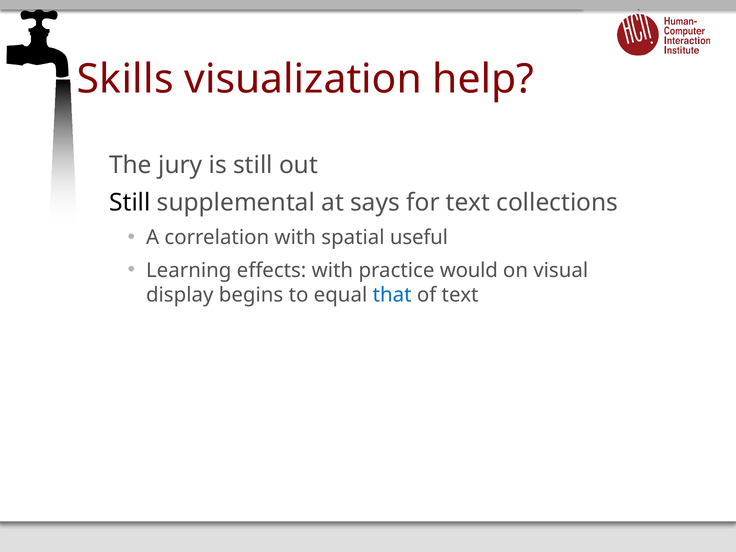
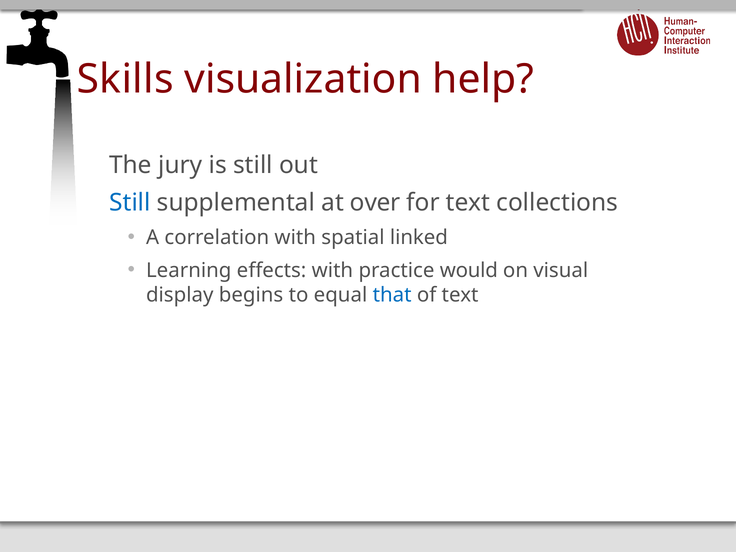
Still at (130, 203) colour: black -> blue
says: says -> over
useful: useful -> linked
